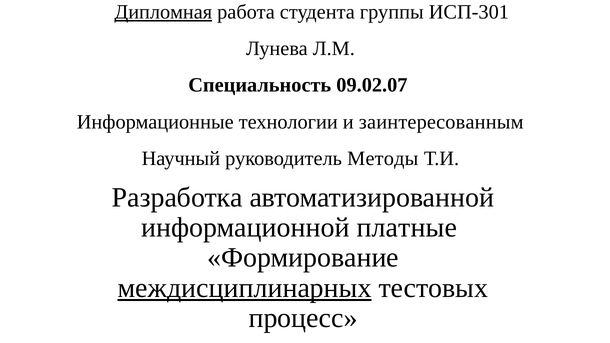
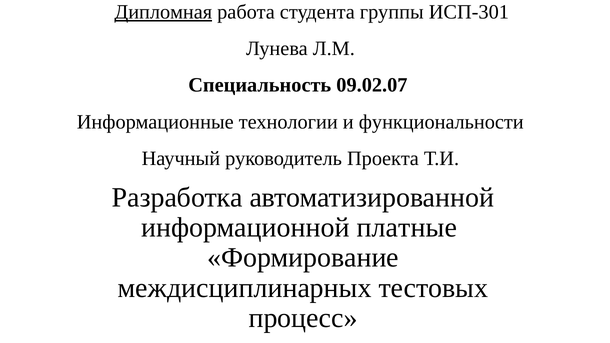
заинтересованным: заинтересованным -> функциональности
Методы: Методы -> Проекта
междисциплинарных underline: present -> none
